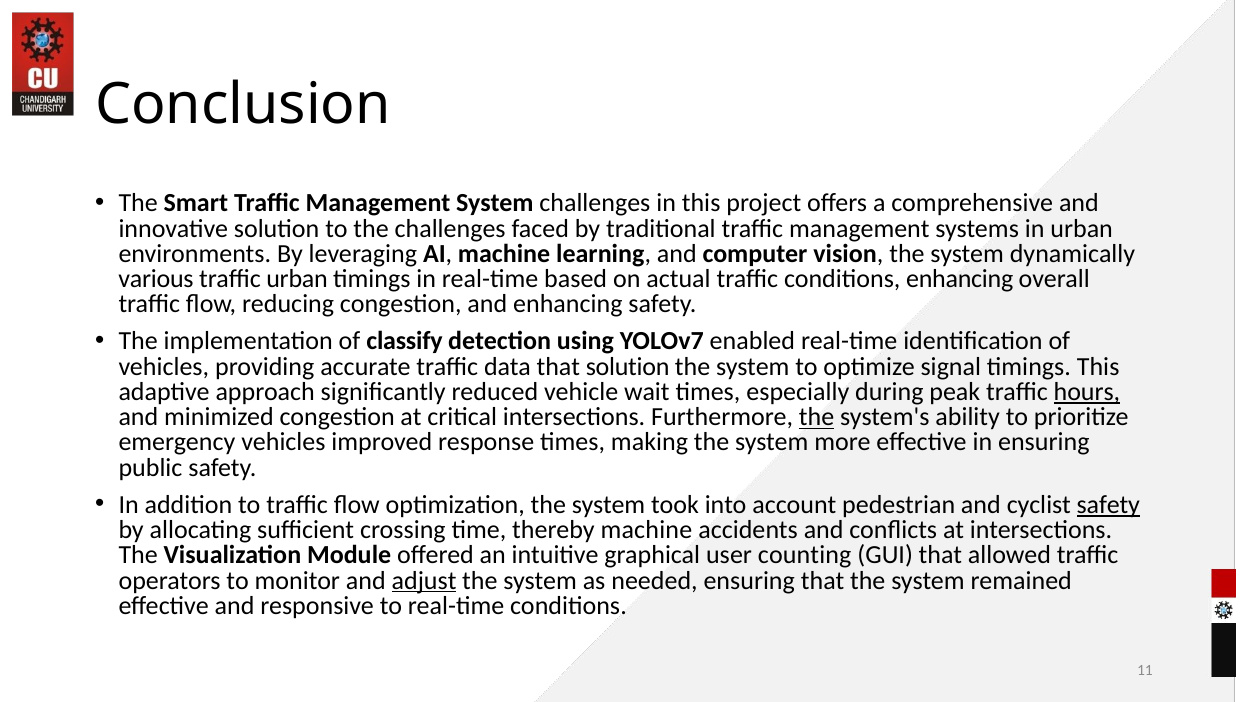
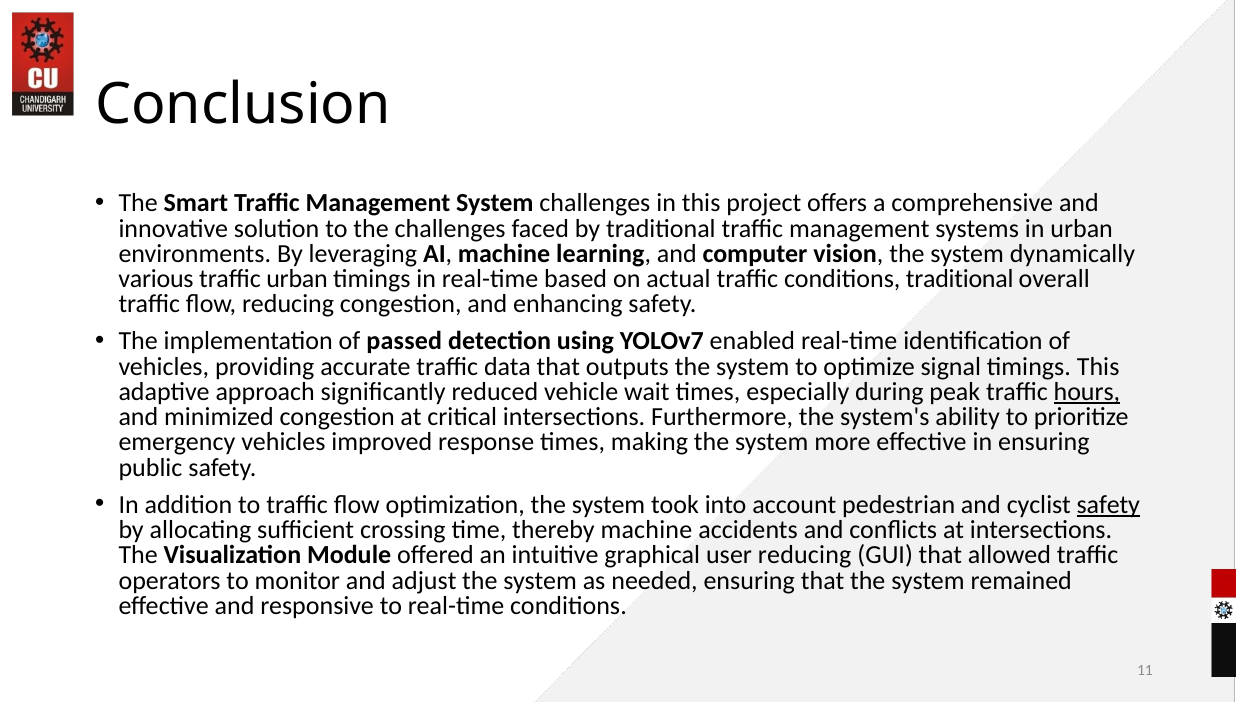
conditions enhancing: enhancing -> traditional
classify: classify -> passed
that solution: solution -> outputs
the at (817, 417) underline: present -> none
user counting: counting -> reducing
adjust underline: present -> none
